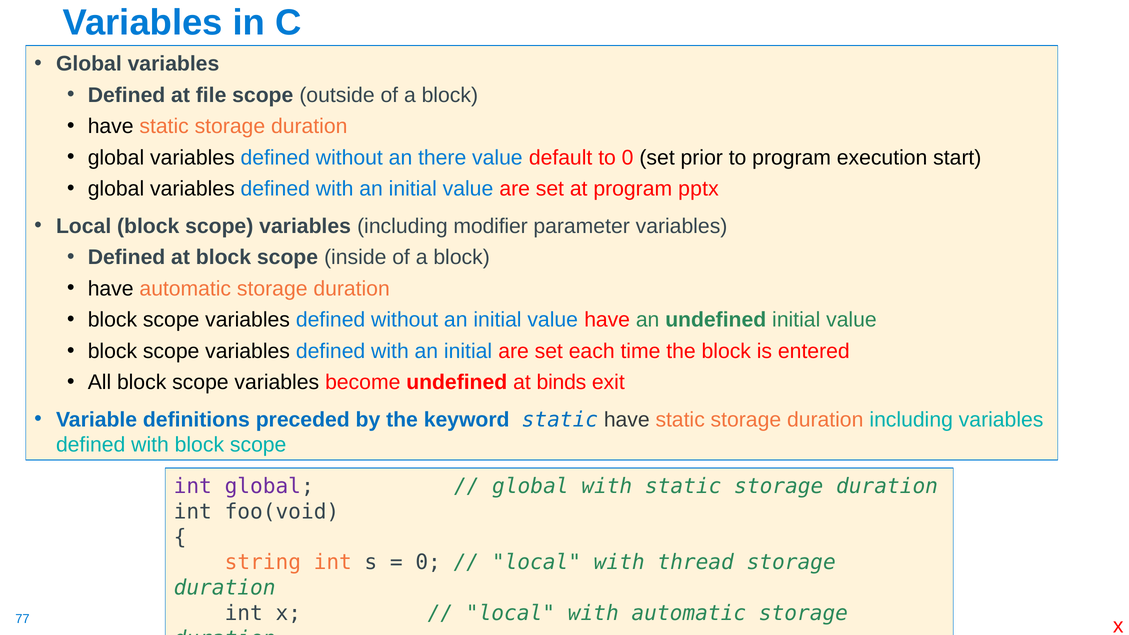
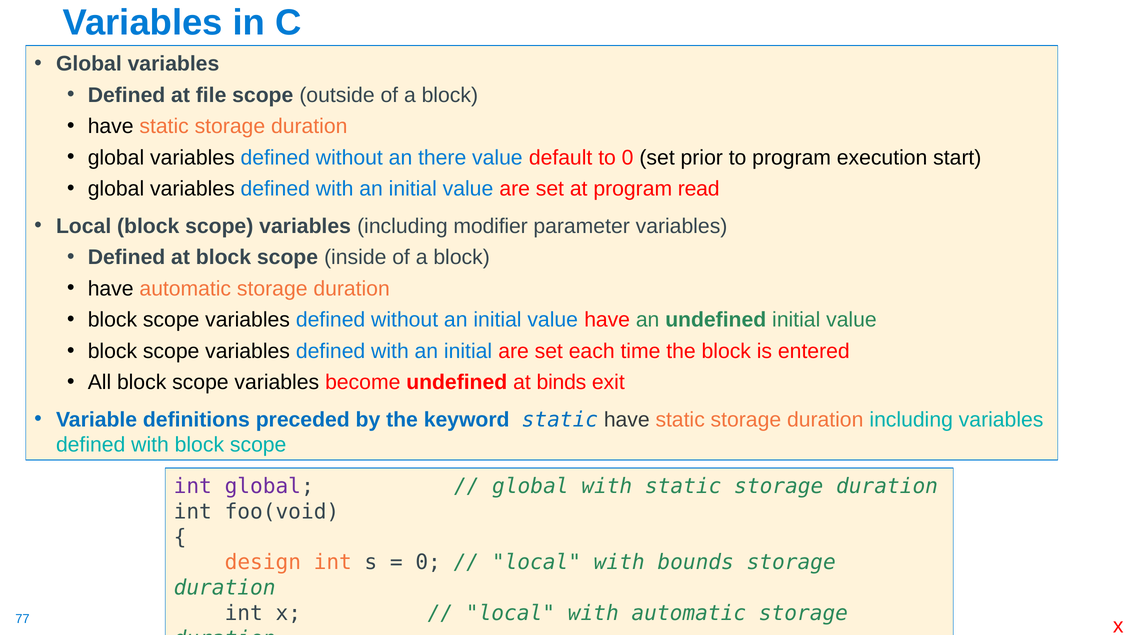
pptx: pptx -> read
string: string -> design
thread: thread -> bounds
